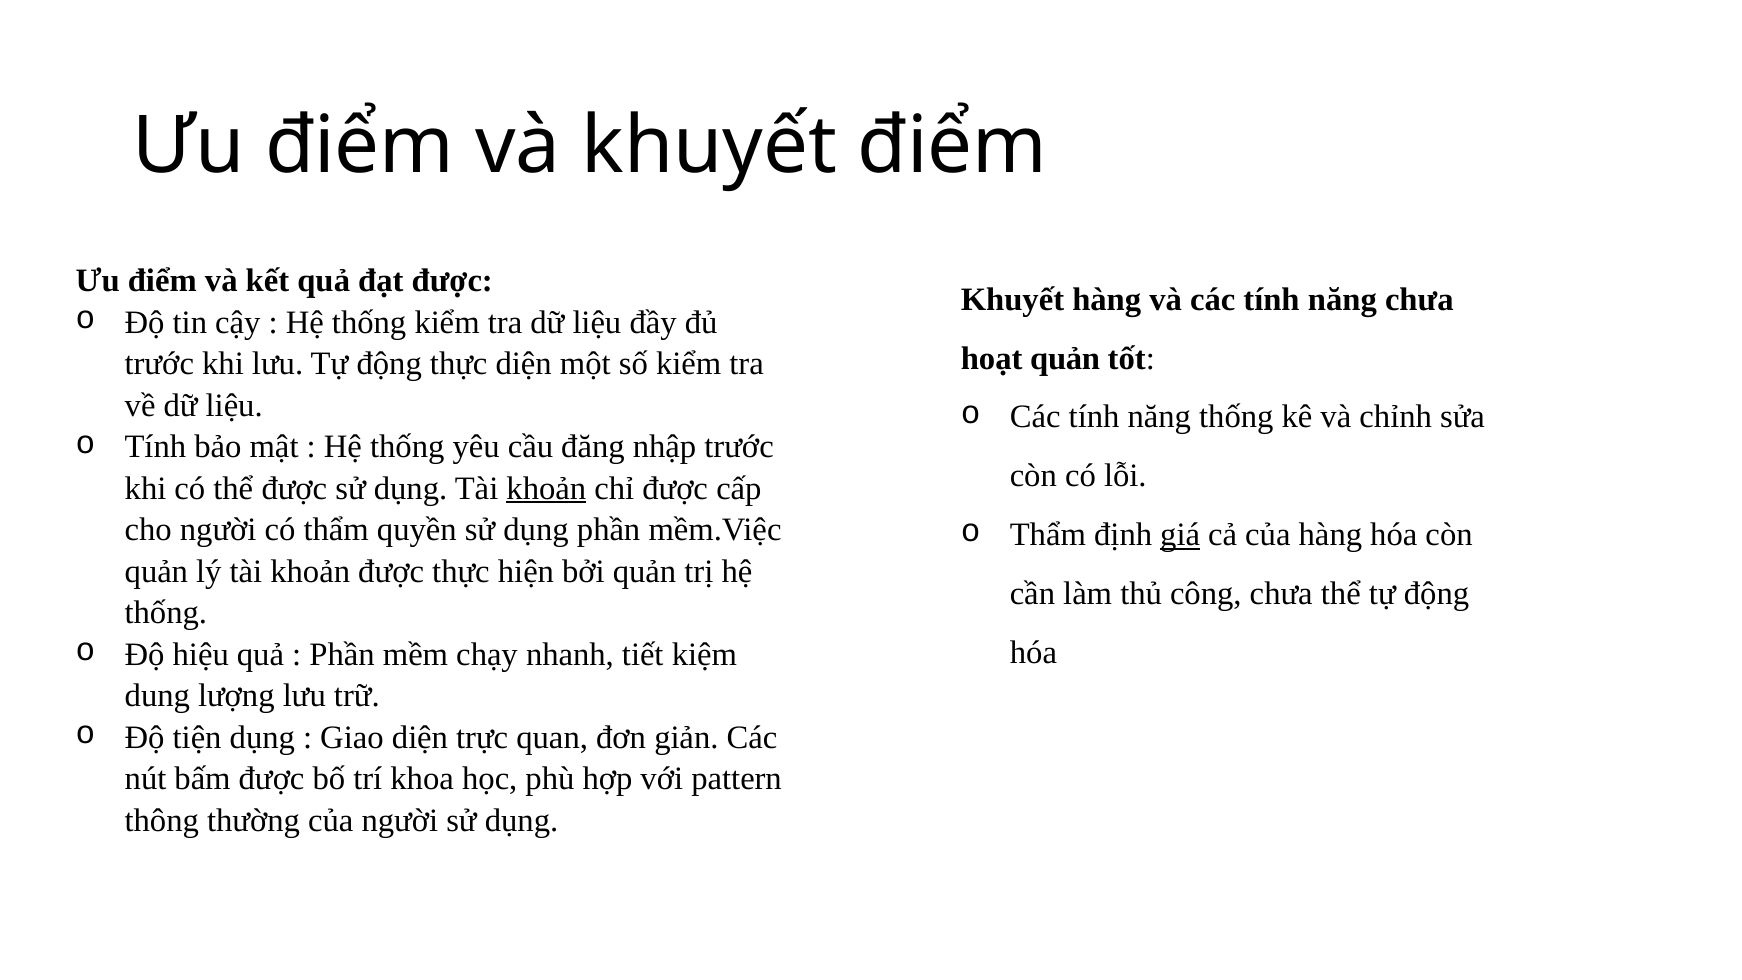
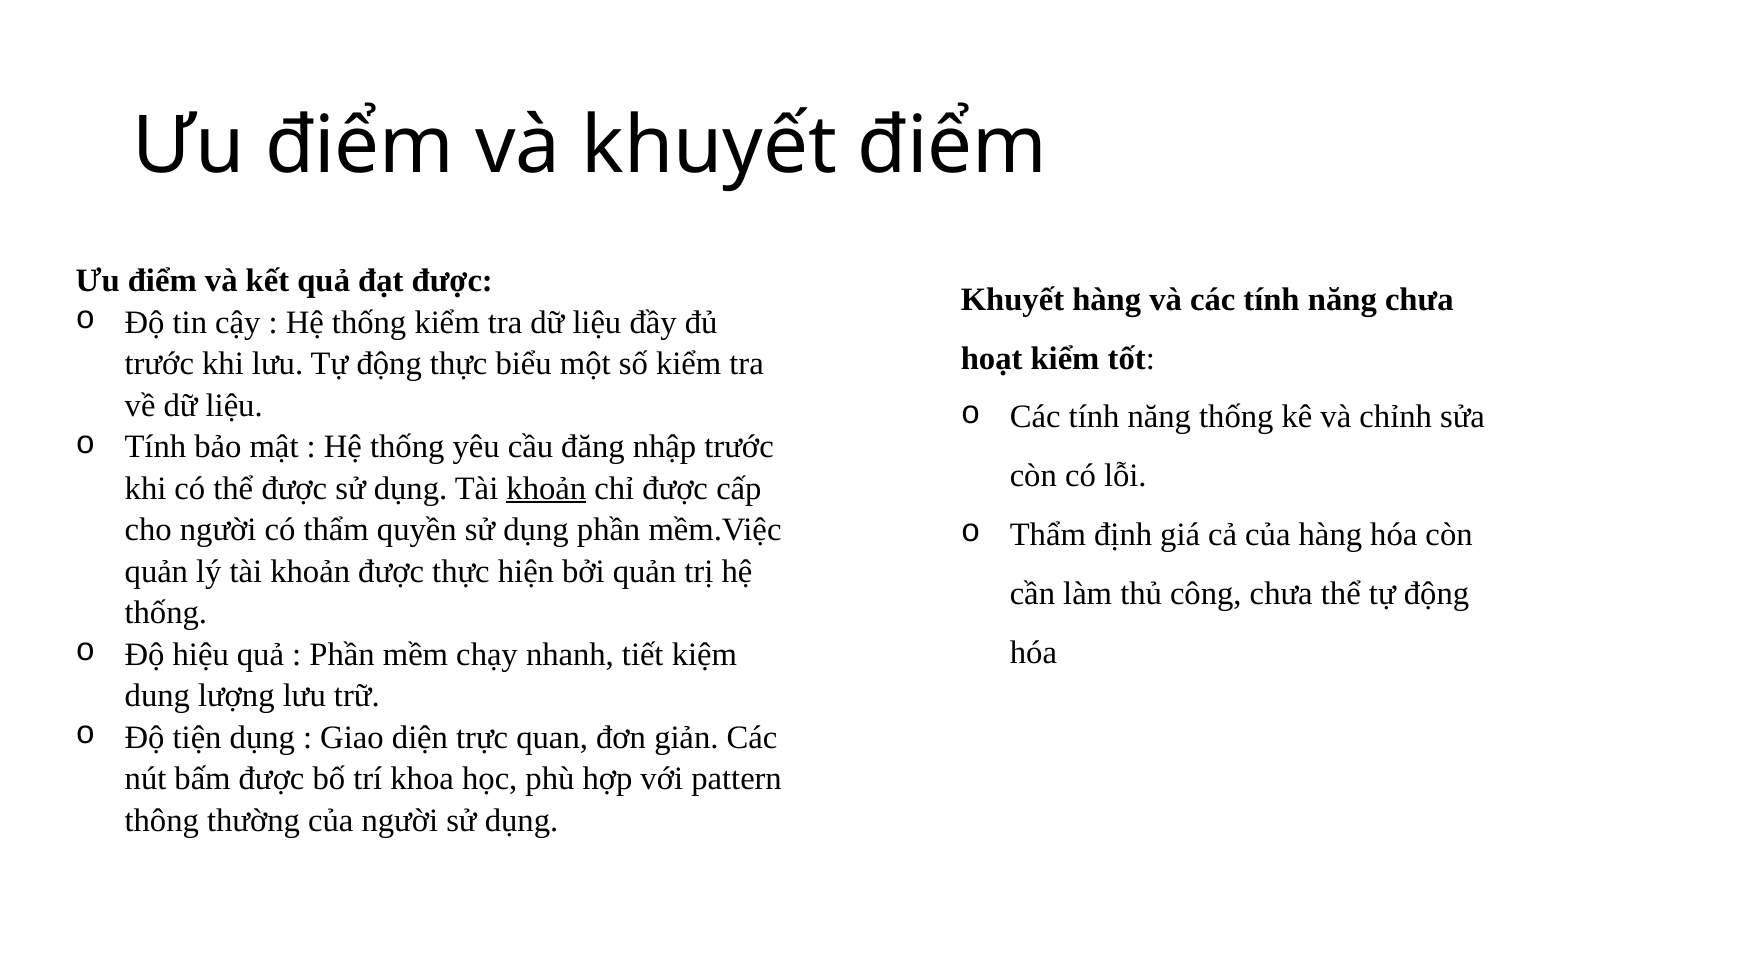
hoạt quản: quản -> kiểm
thực diện: diện -> biểu
giá underline: present -> none
